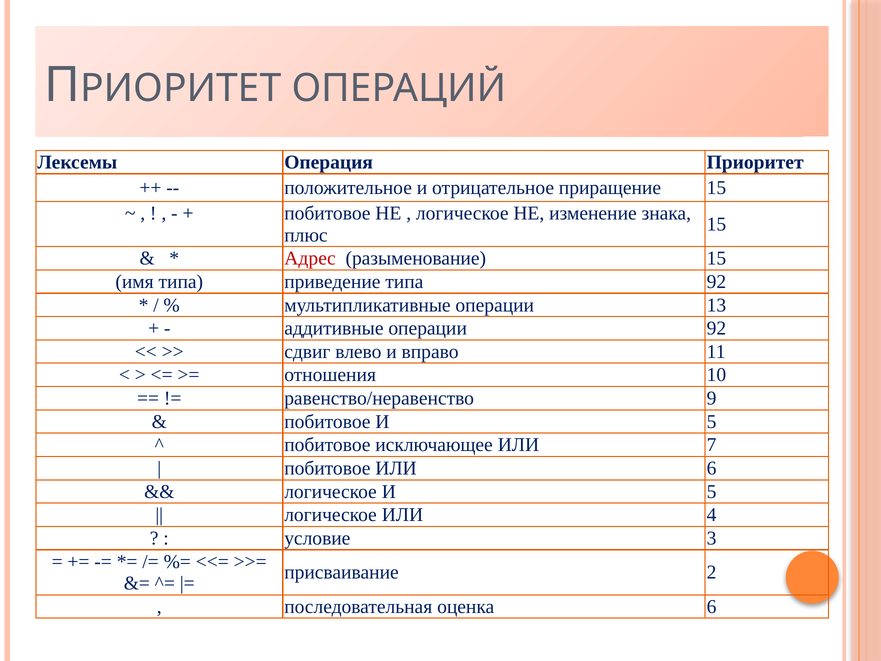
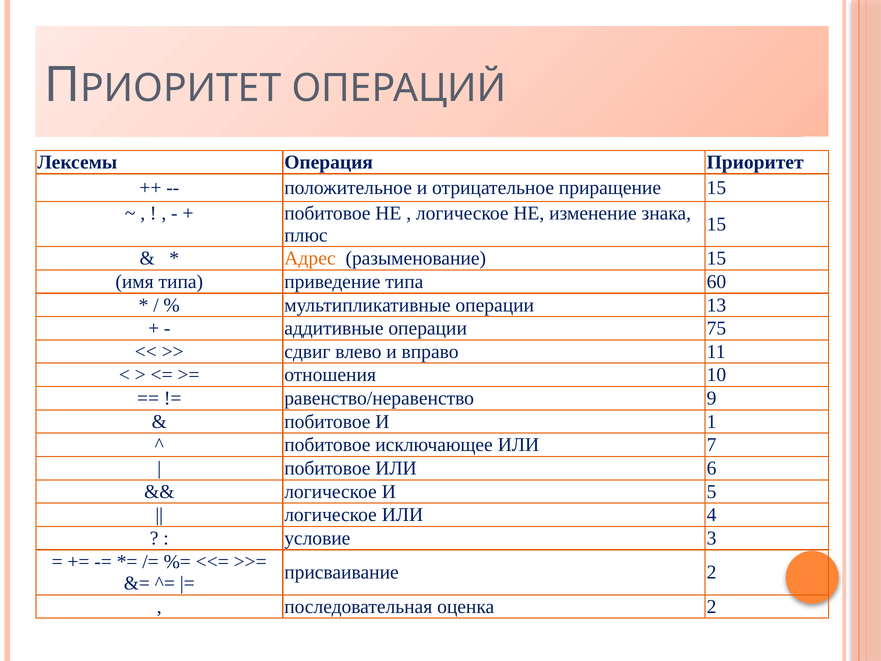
Адрес colour: red -> orange
типа 92: 92 -> 60
операции 92: 92 -> 75
побитовое И 5: 5 -> 1
оценка 6: 6 -> 2
